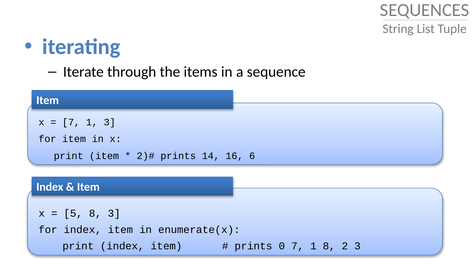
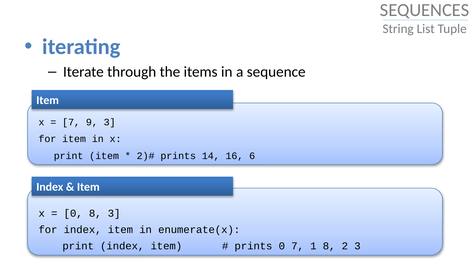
1 at (92, 123): 1 -> 9
5 at (73, 214): 5 -> 0
